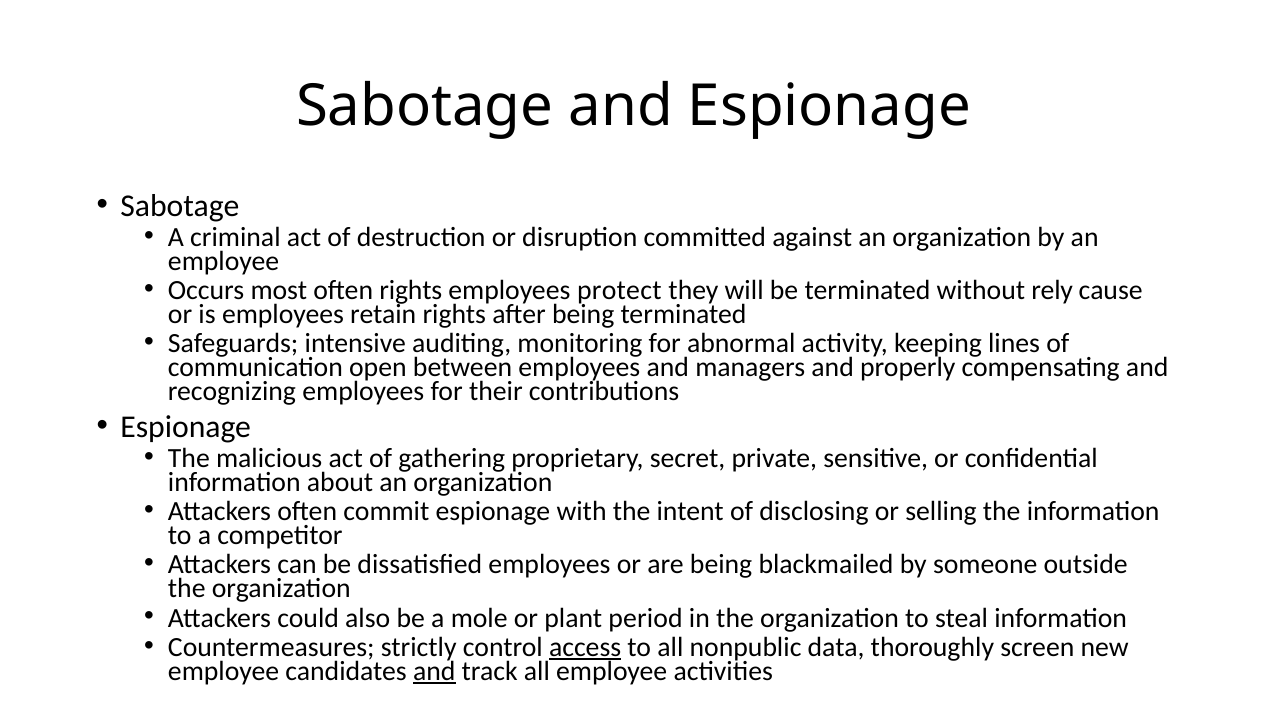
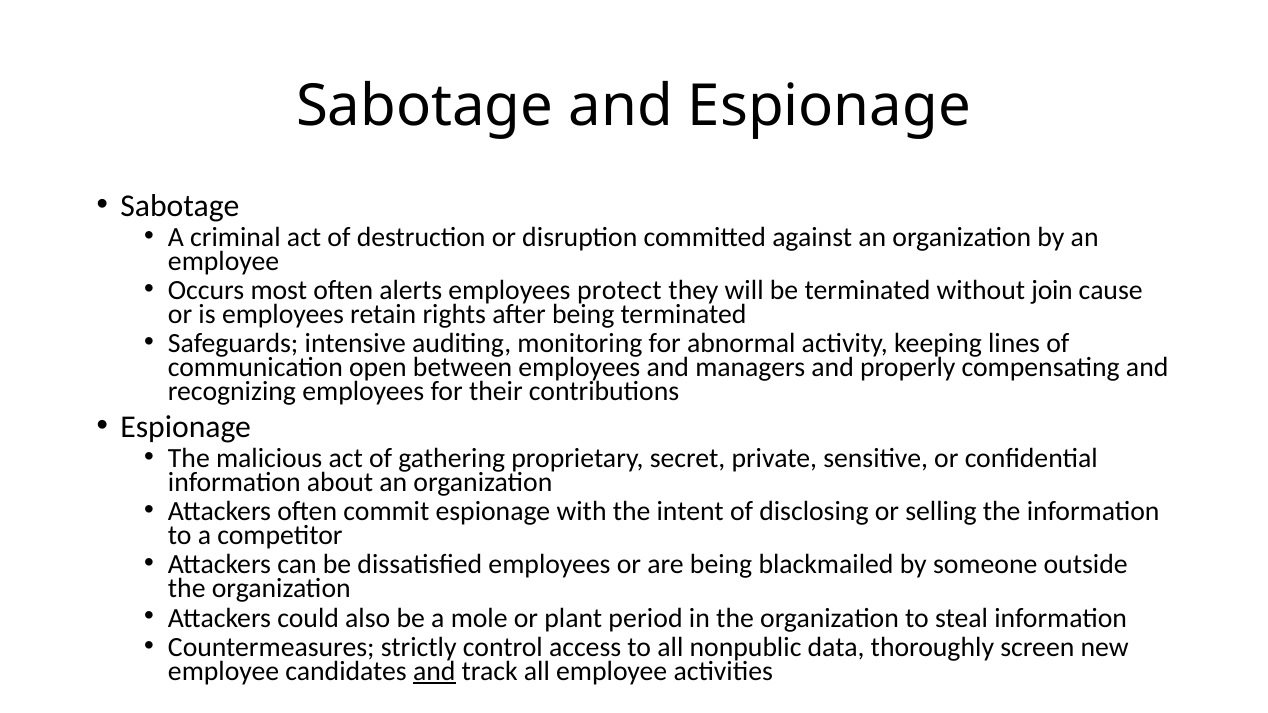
often rights: rights -> alerts
rely: rely -> join
access underline: present -> none
